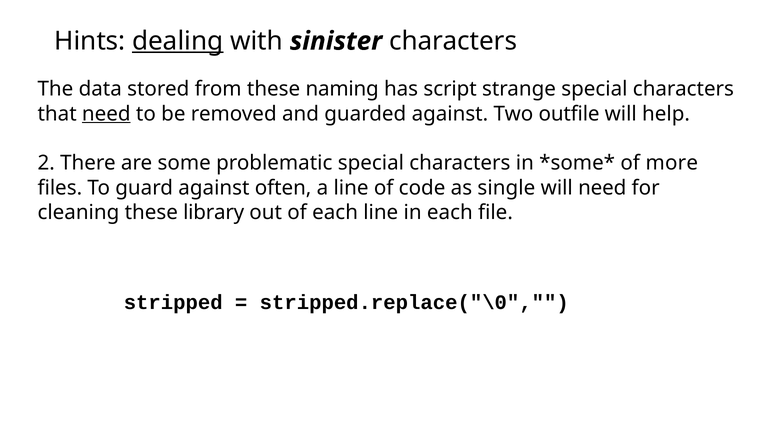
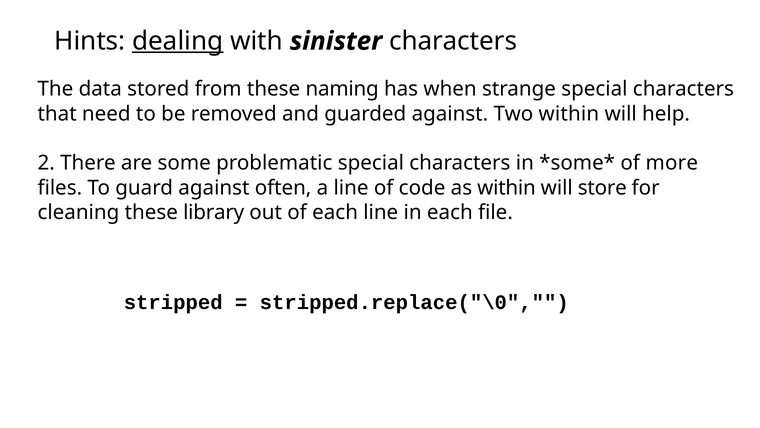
script: script -> when
need at (106, 114) underline: present -> none
Two outfile: outfile -> within
as single: single -> within
will need: need -> store
